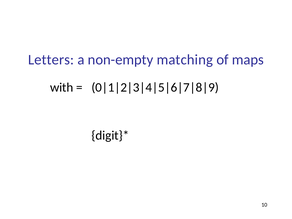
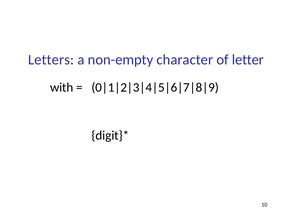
matching: matching -> character
maps: maps -> letter
